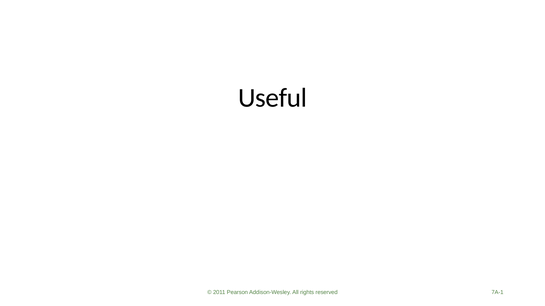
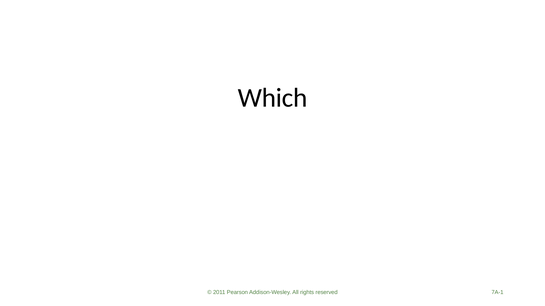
Useful: Useful -> Which
